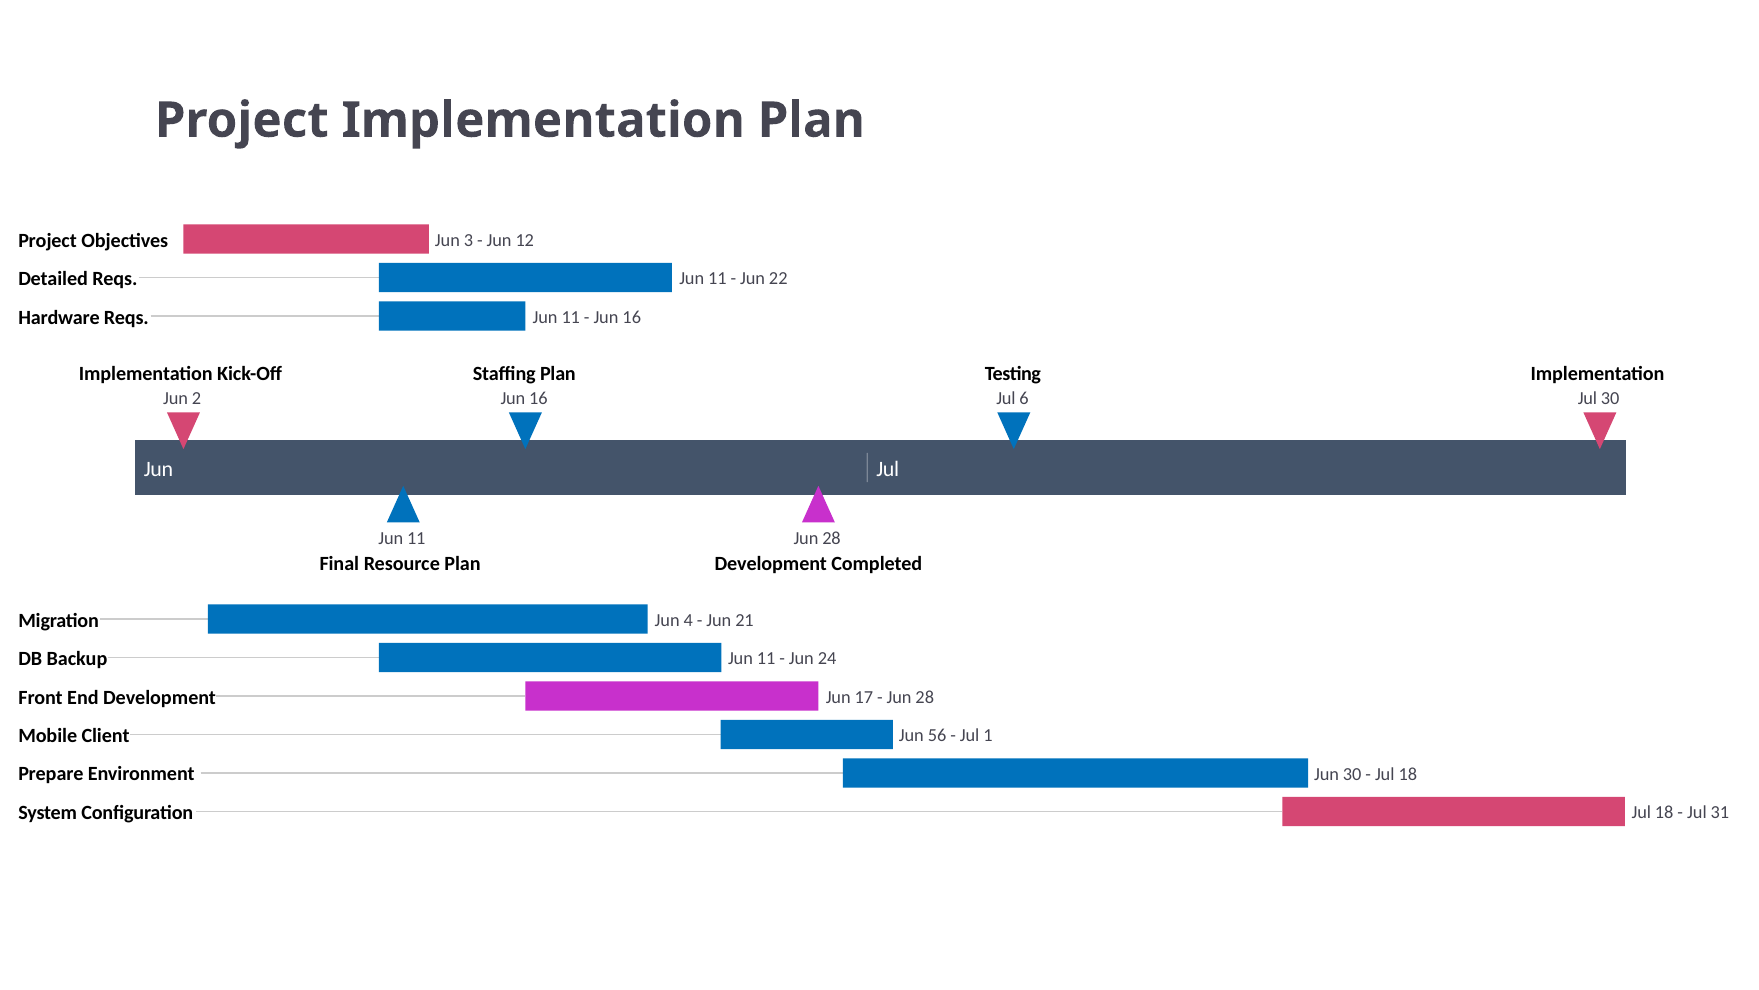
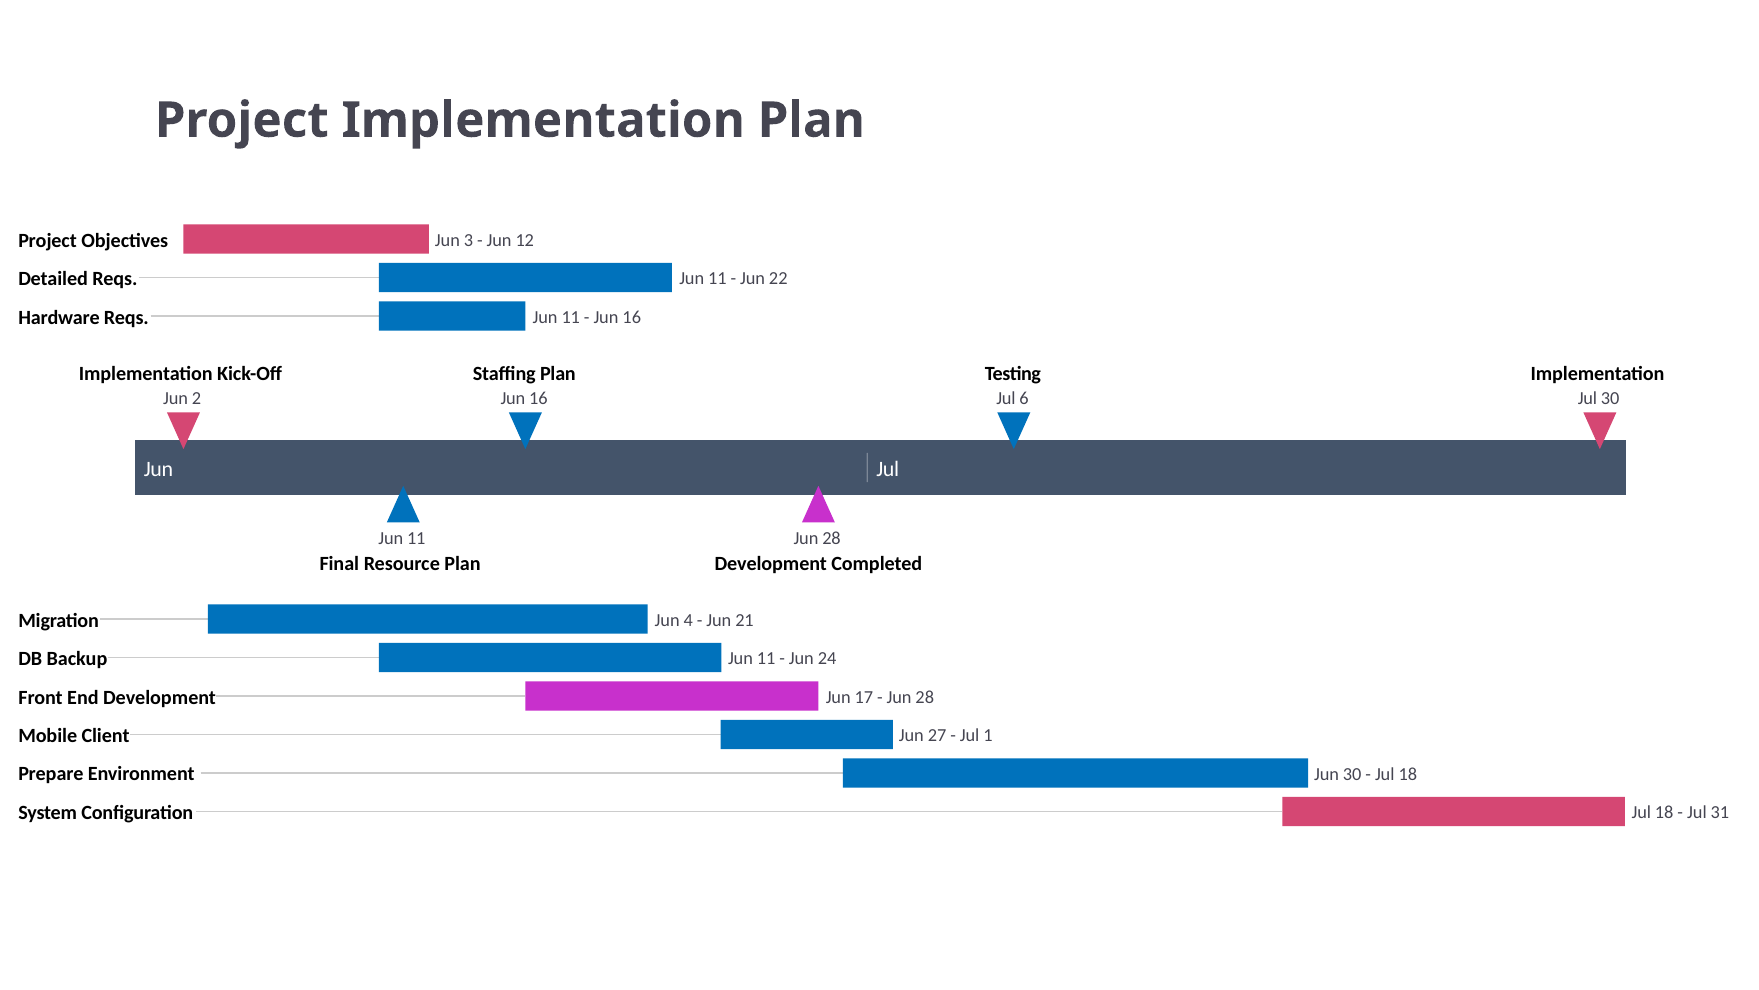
56: 56 -> 27
